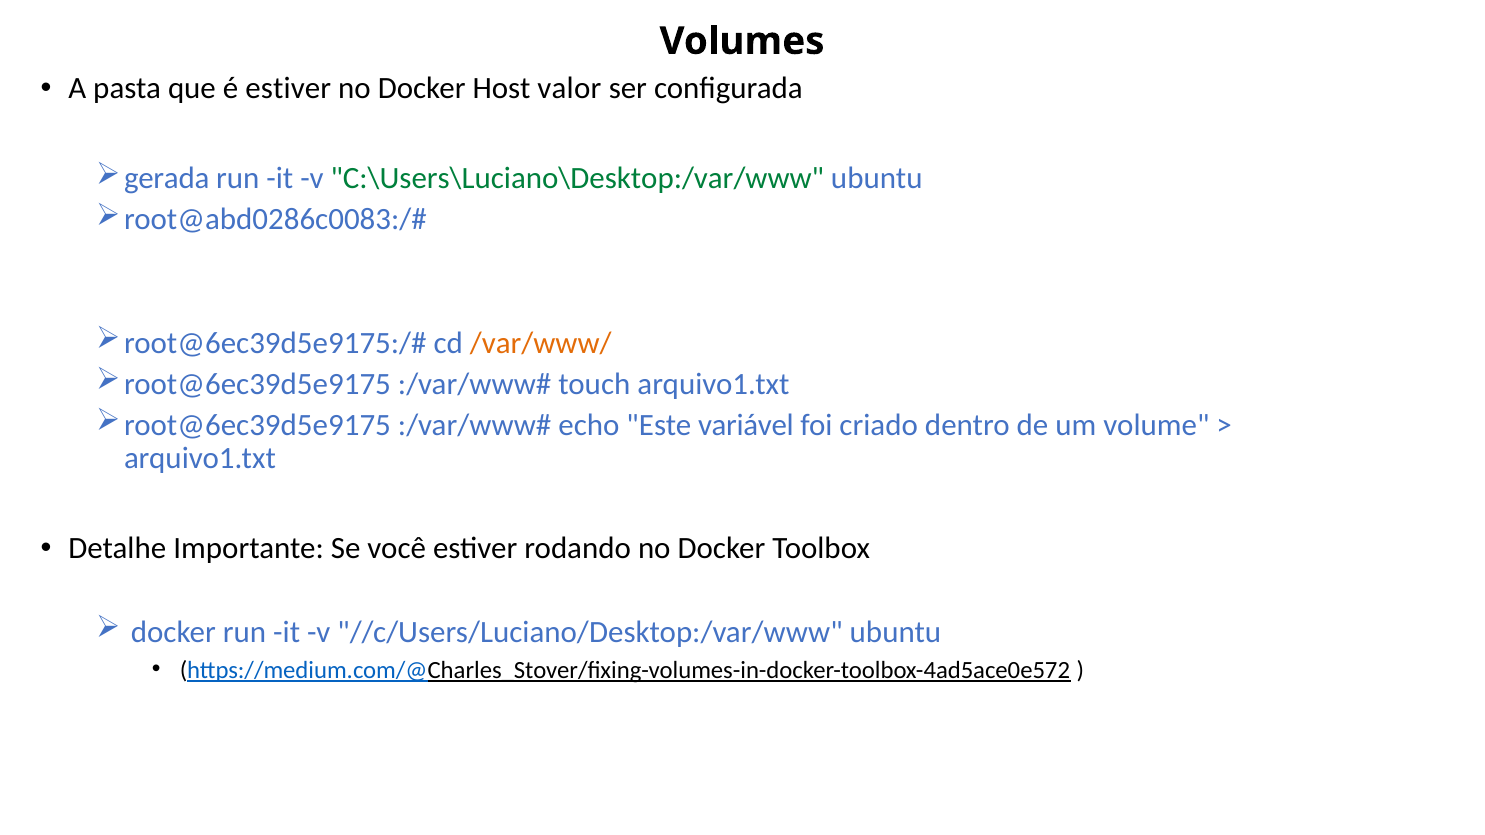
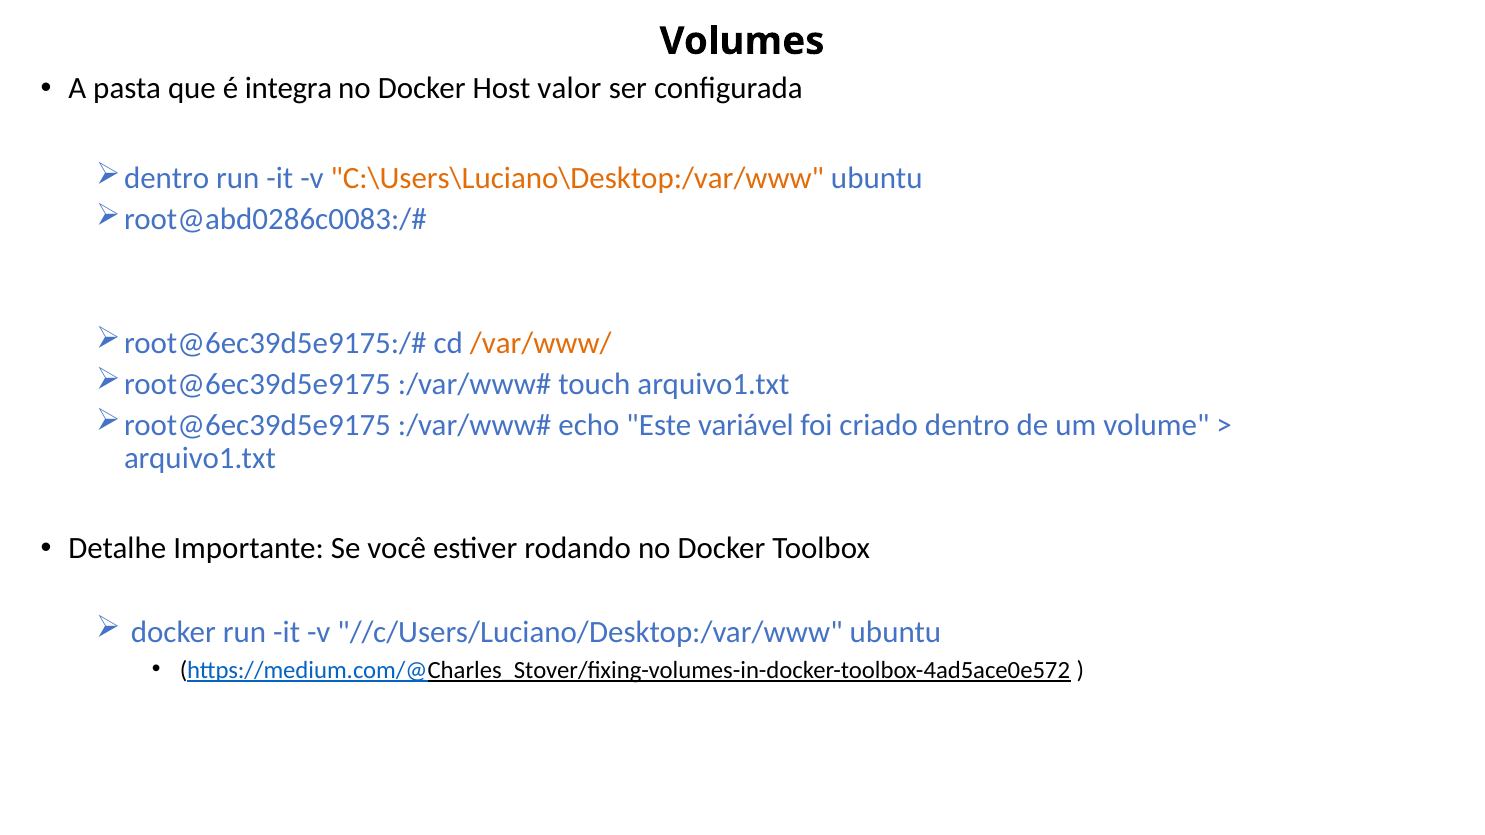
é estiver: estiver -> integra
gerada at (167, 179): gerada -> dentro
C:\Users\Luciano\Desktop:/var/www colour: green -> orange
